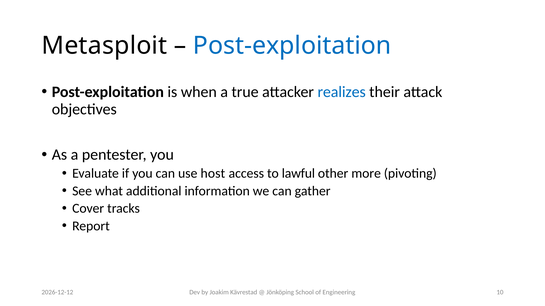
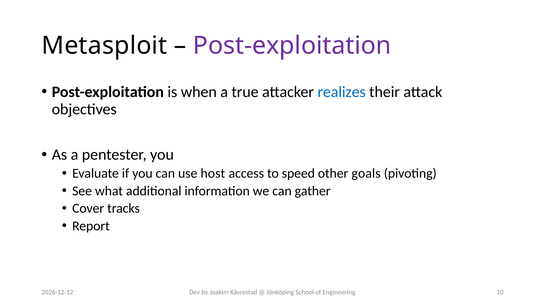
Post-exploitation at (292, 46) colour: blue -> purple
lawful: lawful -> speed
more: more -> goals
